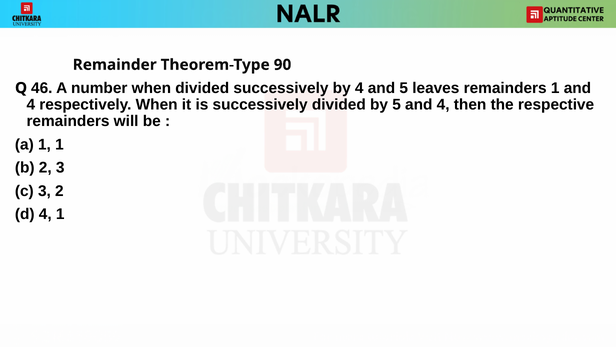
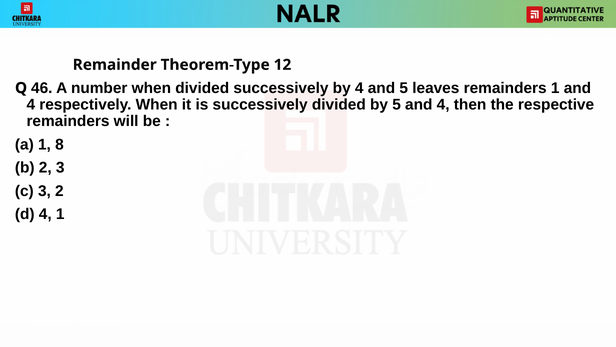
90: 90 -> 12
1 1: 1 -> 8
